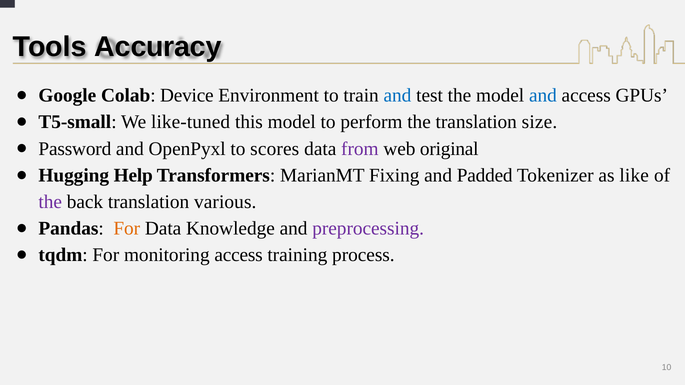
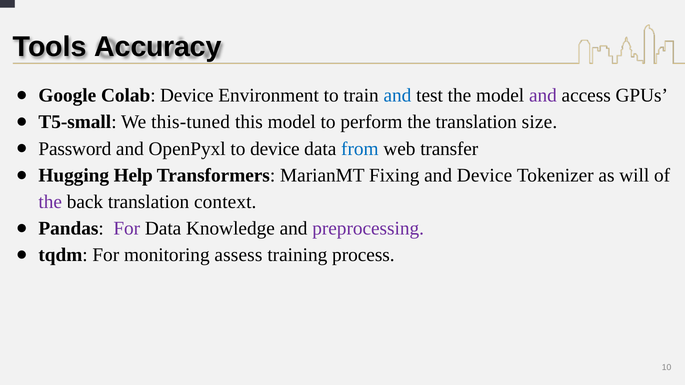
and at (543, 96) colour: blue -> purple
like-tuned: like-tuned -> this-tuned
to scores: scores -> device
from colour: purple -> blue
original: original -> transfer
and Padded: Padded -> Device
like: like -> will
various: various -> context
For at (127, 229) colour: orange -> purple
monitoring access: access -> assess
